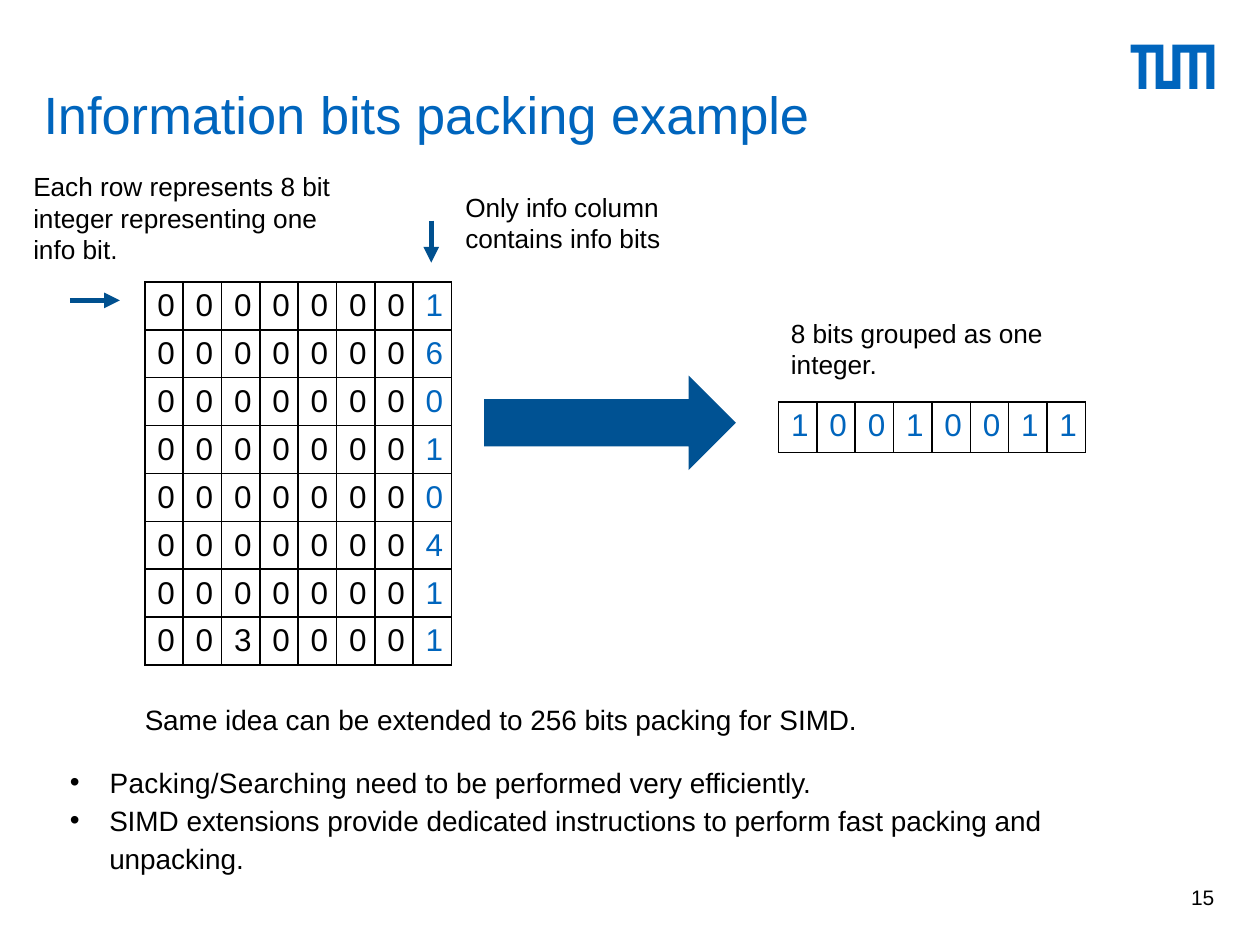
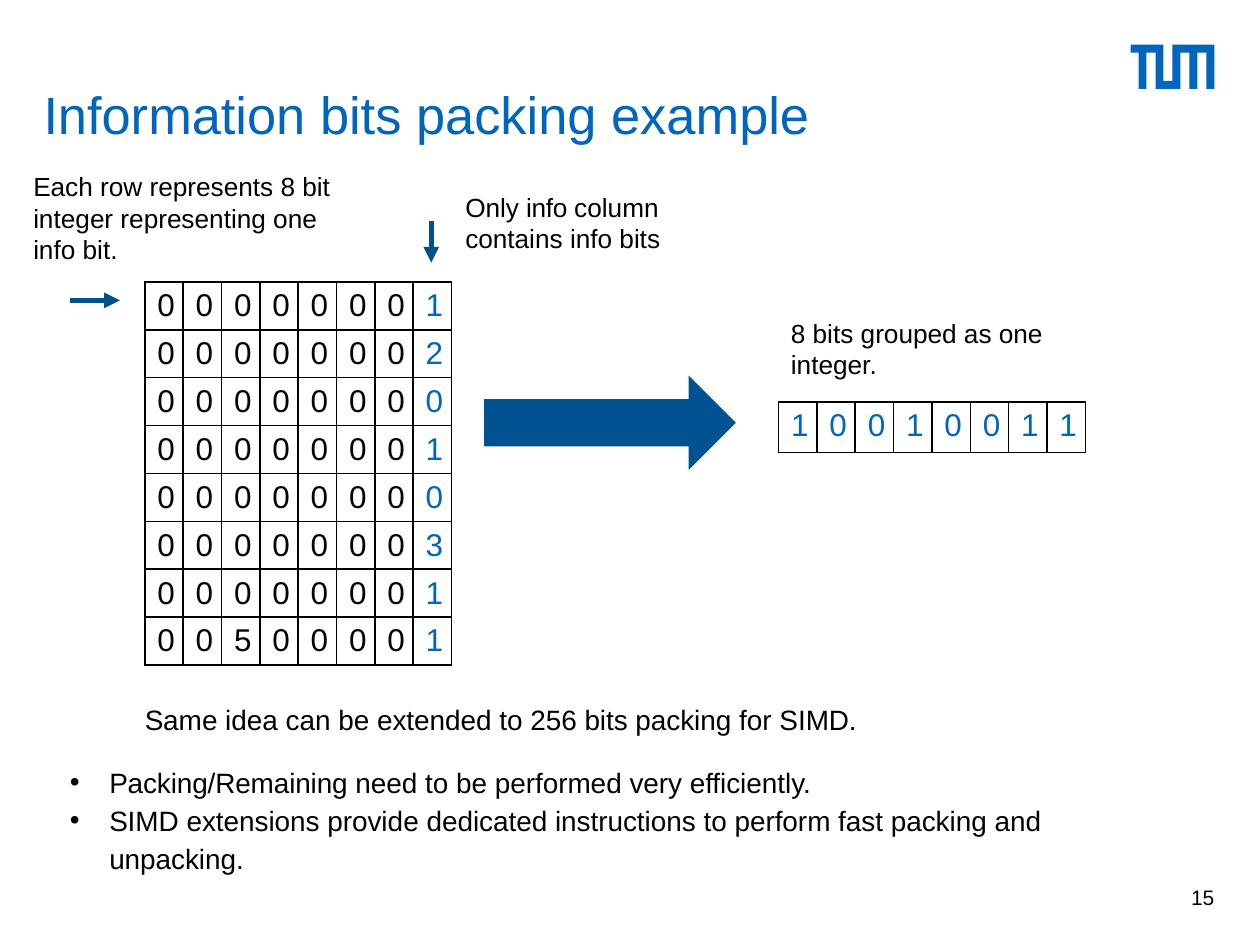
6: 6 -> 2
4: 4 -> 3
3: 3 -> 5
Packing/Searching: Packing/Searching -> Packing/Remaining
